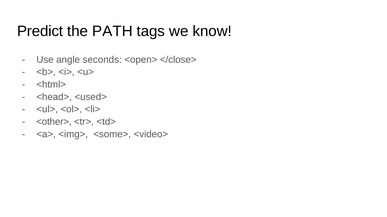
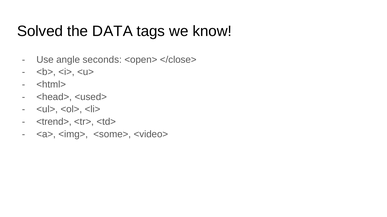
Predict: Predict -> Solved
PATH: PATH -> DATA
<other>: <other> -> <trend>
